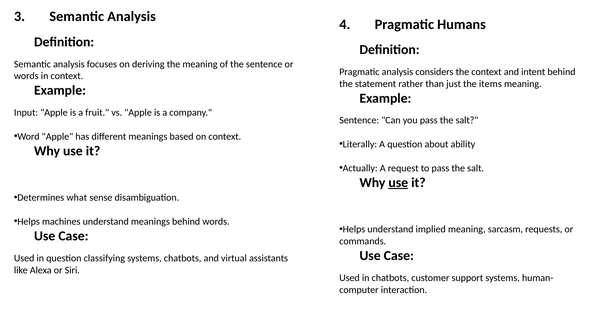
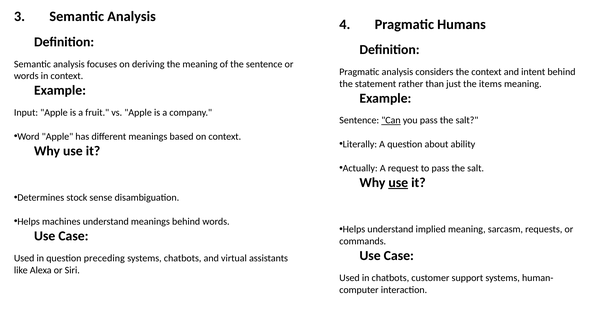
Can underline: none -> present
what: what -> stock
classifying: classifying -> preceding
